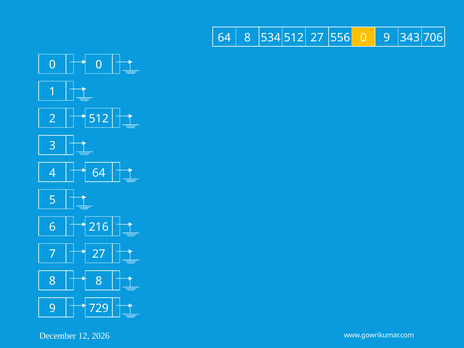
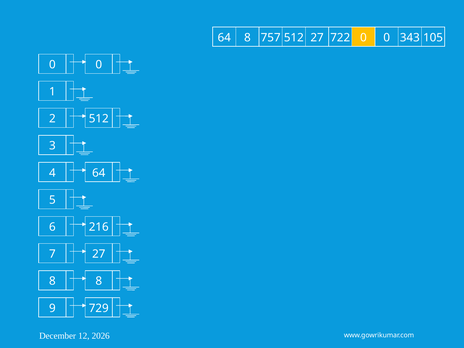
534: 534 -> 757
556: 556 -> 722
0 9: 9 -> 0
706: 706 -> 105
